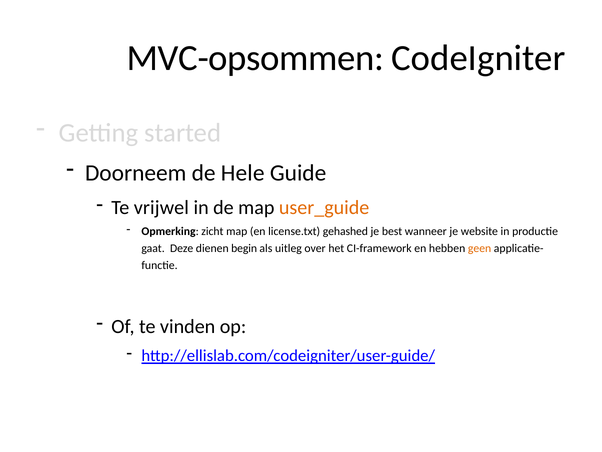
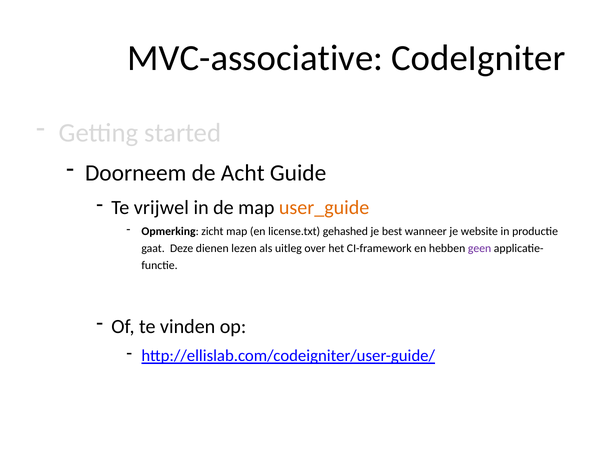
MVC-opsommen: MVC-opsommen -> MVC-associative
Hele: Hele -> Acht
begin: begin -> lezen
geen colour: orange -> purple
